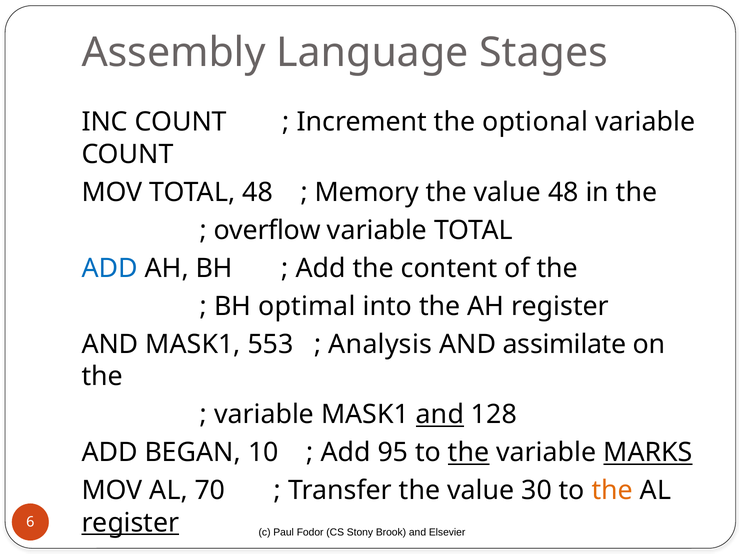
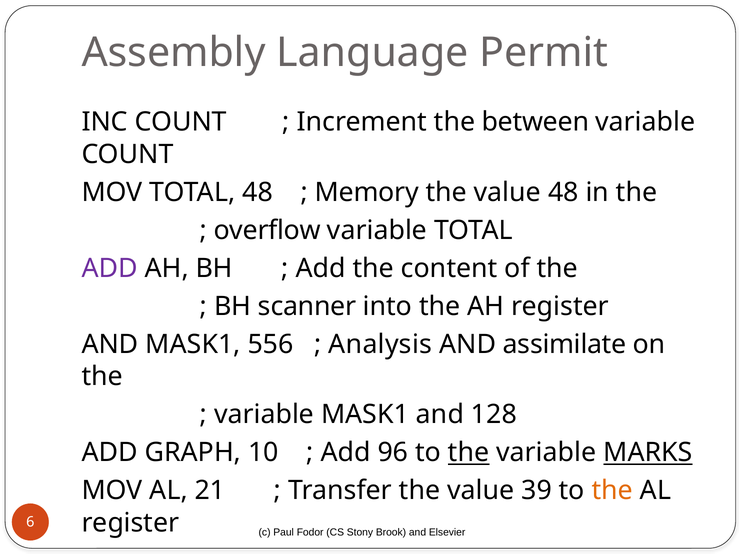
Stages: Stages -> Permit
optional: optional -> between
ADD at (110, 268) colour: blue -> purple
optimal: optimal -> scanner
553: 553 -> 556
and at (440, 414) underline: present -> none
BEGAN: BEGAN -> GRAPH
95: 95 -> 96
70: 70 -> 21
30: 30 -> 39
register at (130, 522) underline: present -> none
